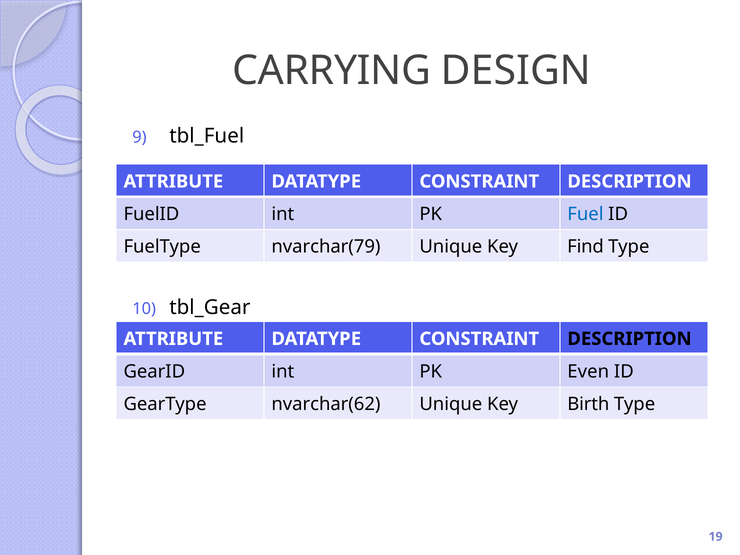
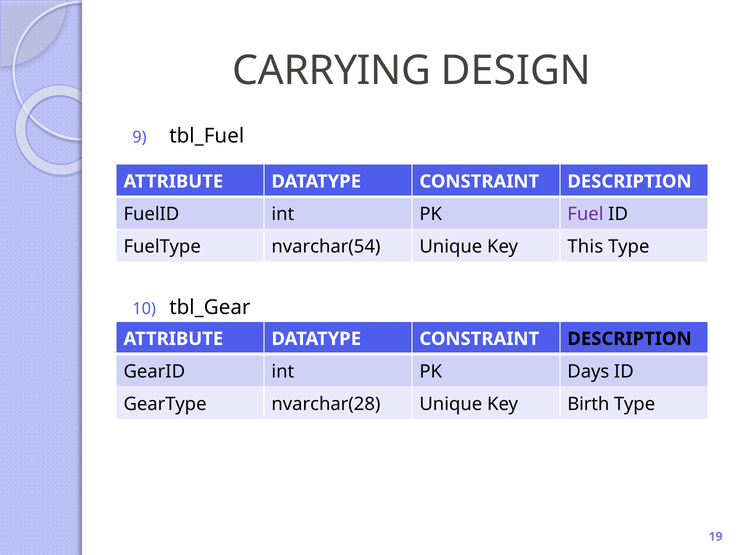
Fuel colour: blue -> purple
nvarchar(79: nvarchar(79 -> nvarchar(54
Find: Find -> This
Even: Even -> Days
nvarchar(62: nvarchar(62 -> nvarchar(28
